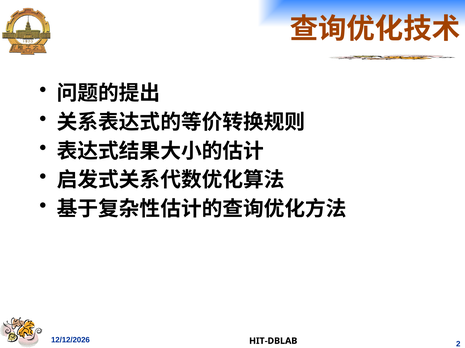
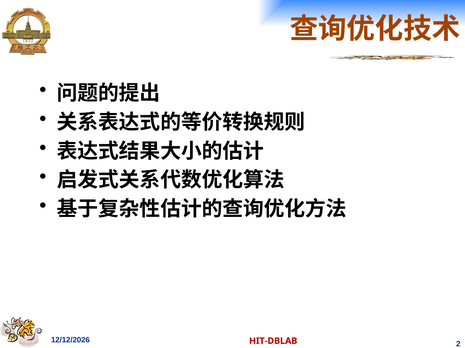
HIT-DBLAB colour: black -> red
